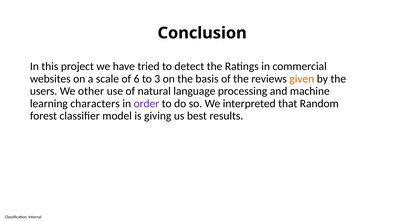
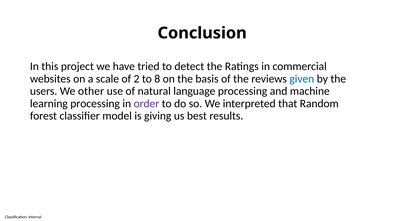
6: 6 -> 2
3: 3 -> 8
given colour: orange -> blue
learning characters: characters -> processing
